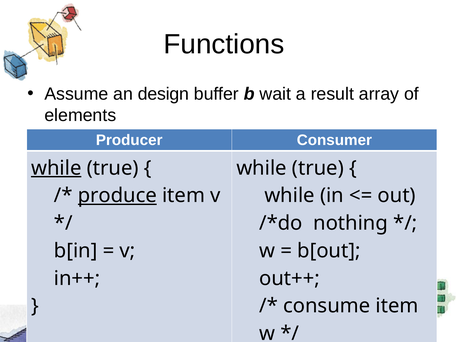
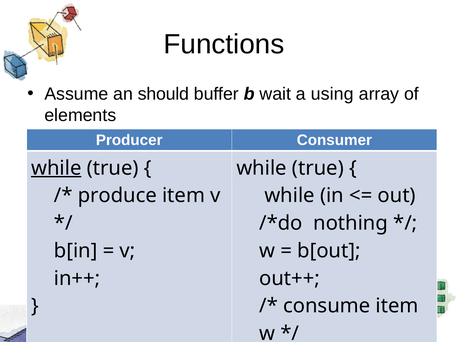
design: design -> should
result: result -> using
produce underline: present -> none
